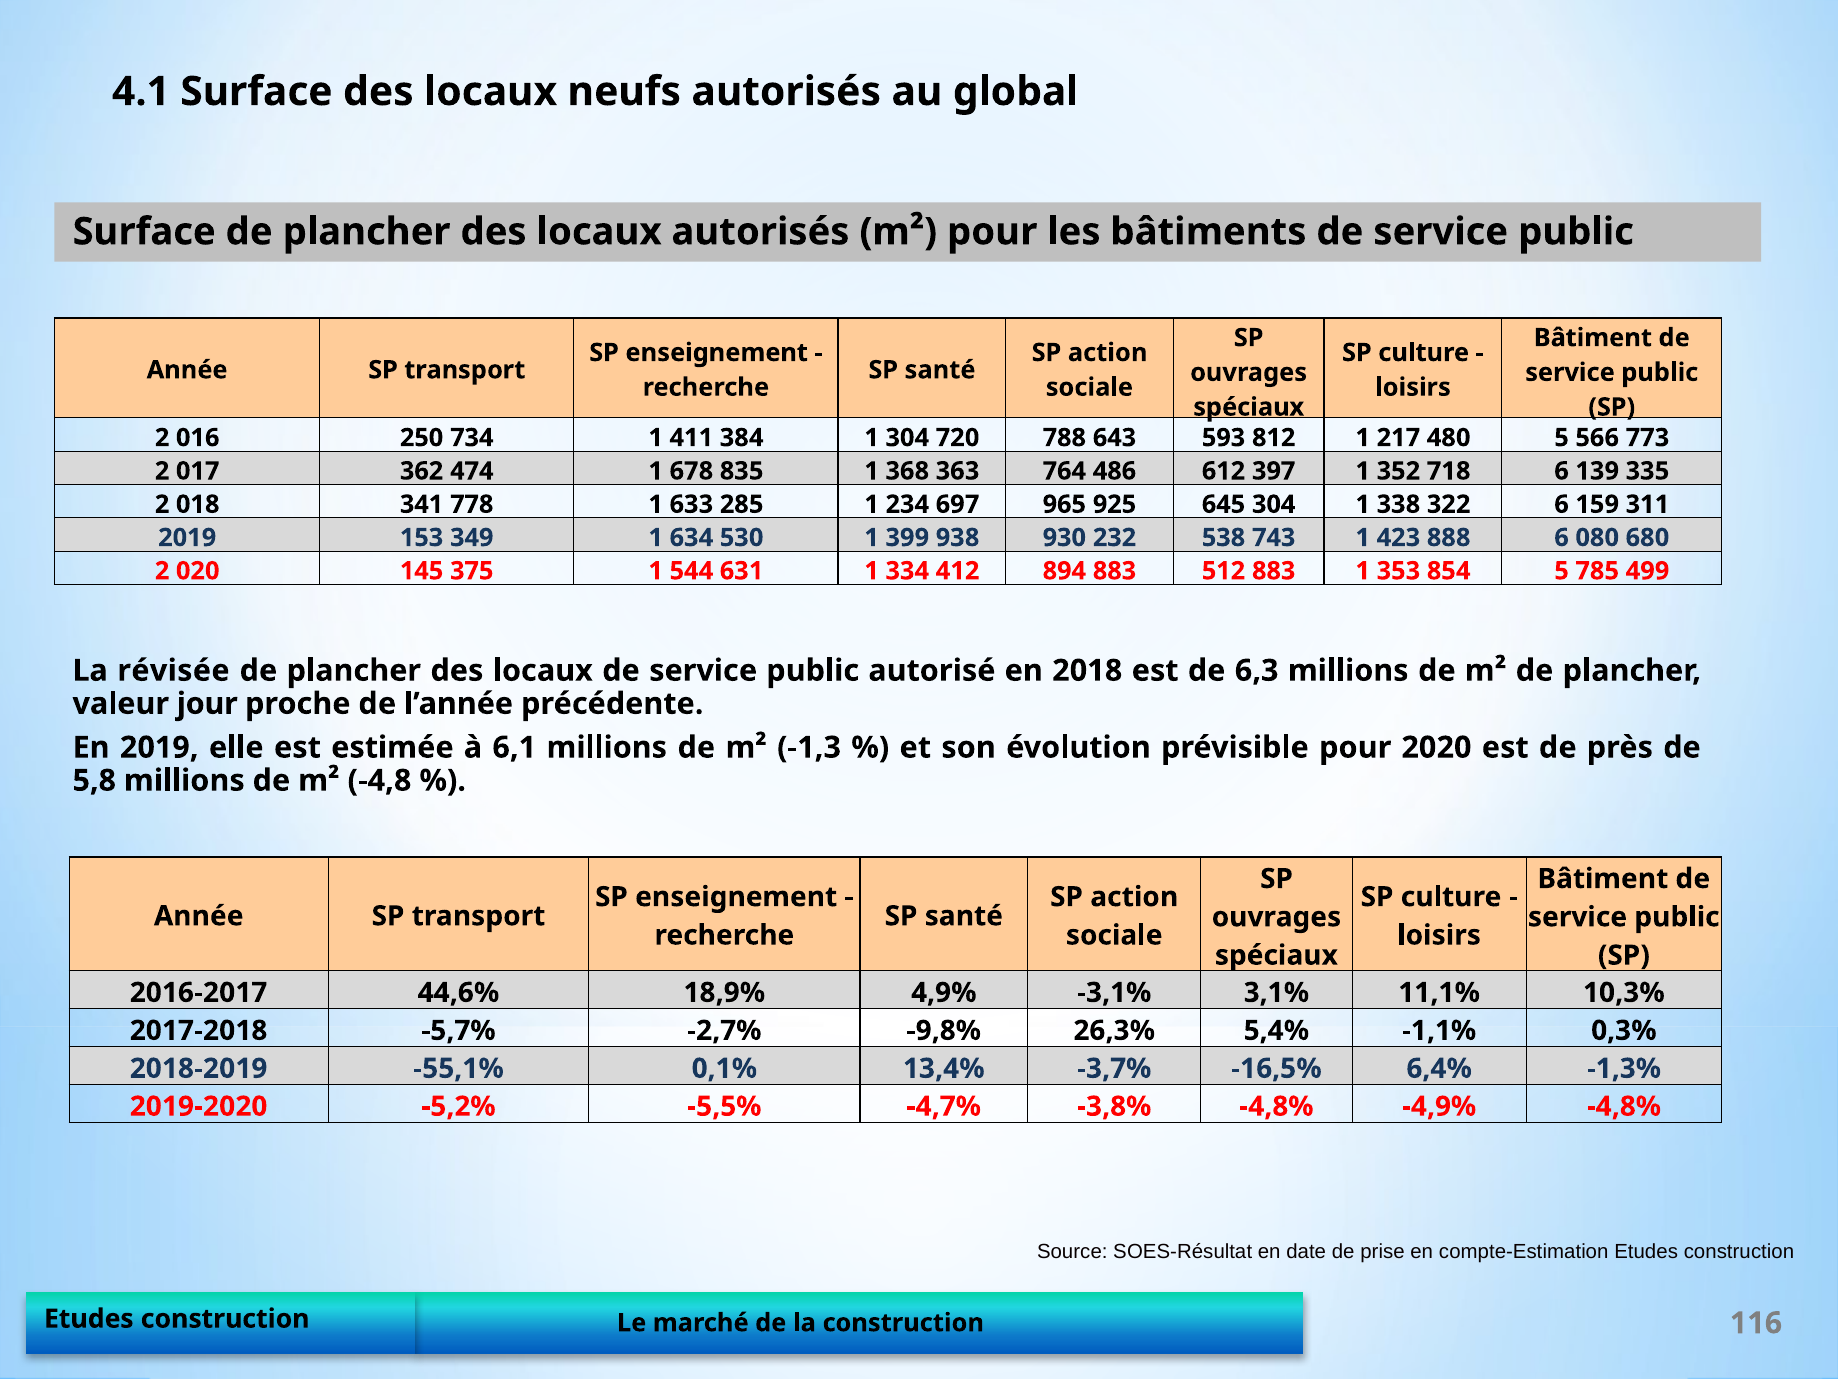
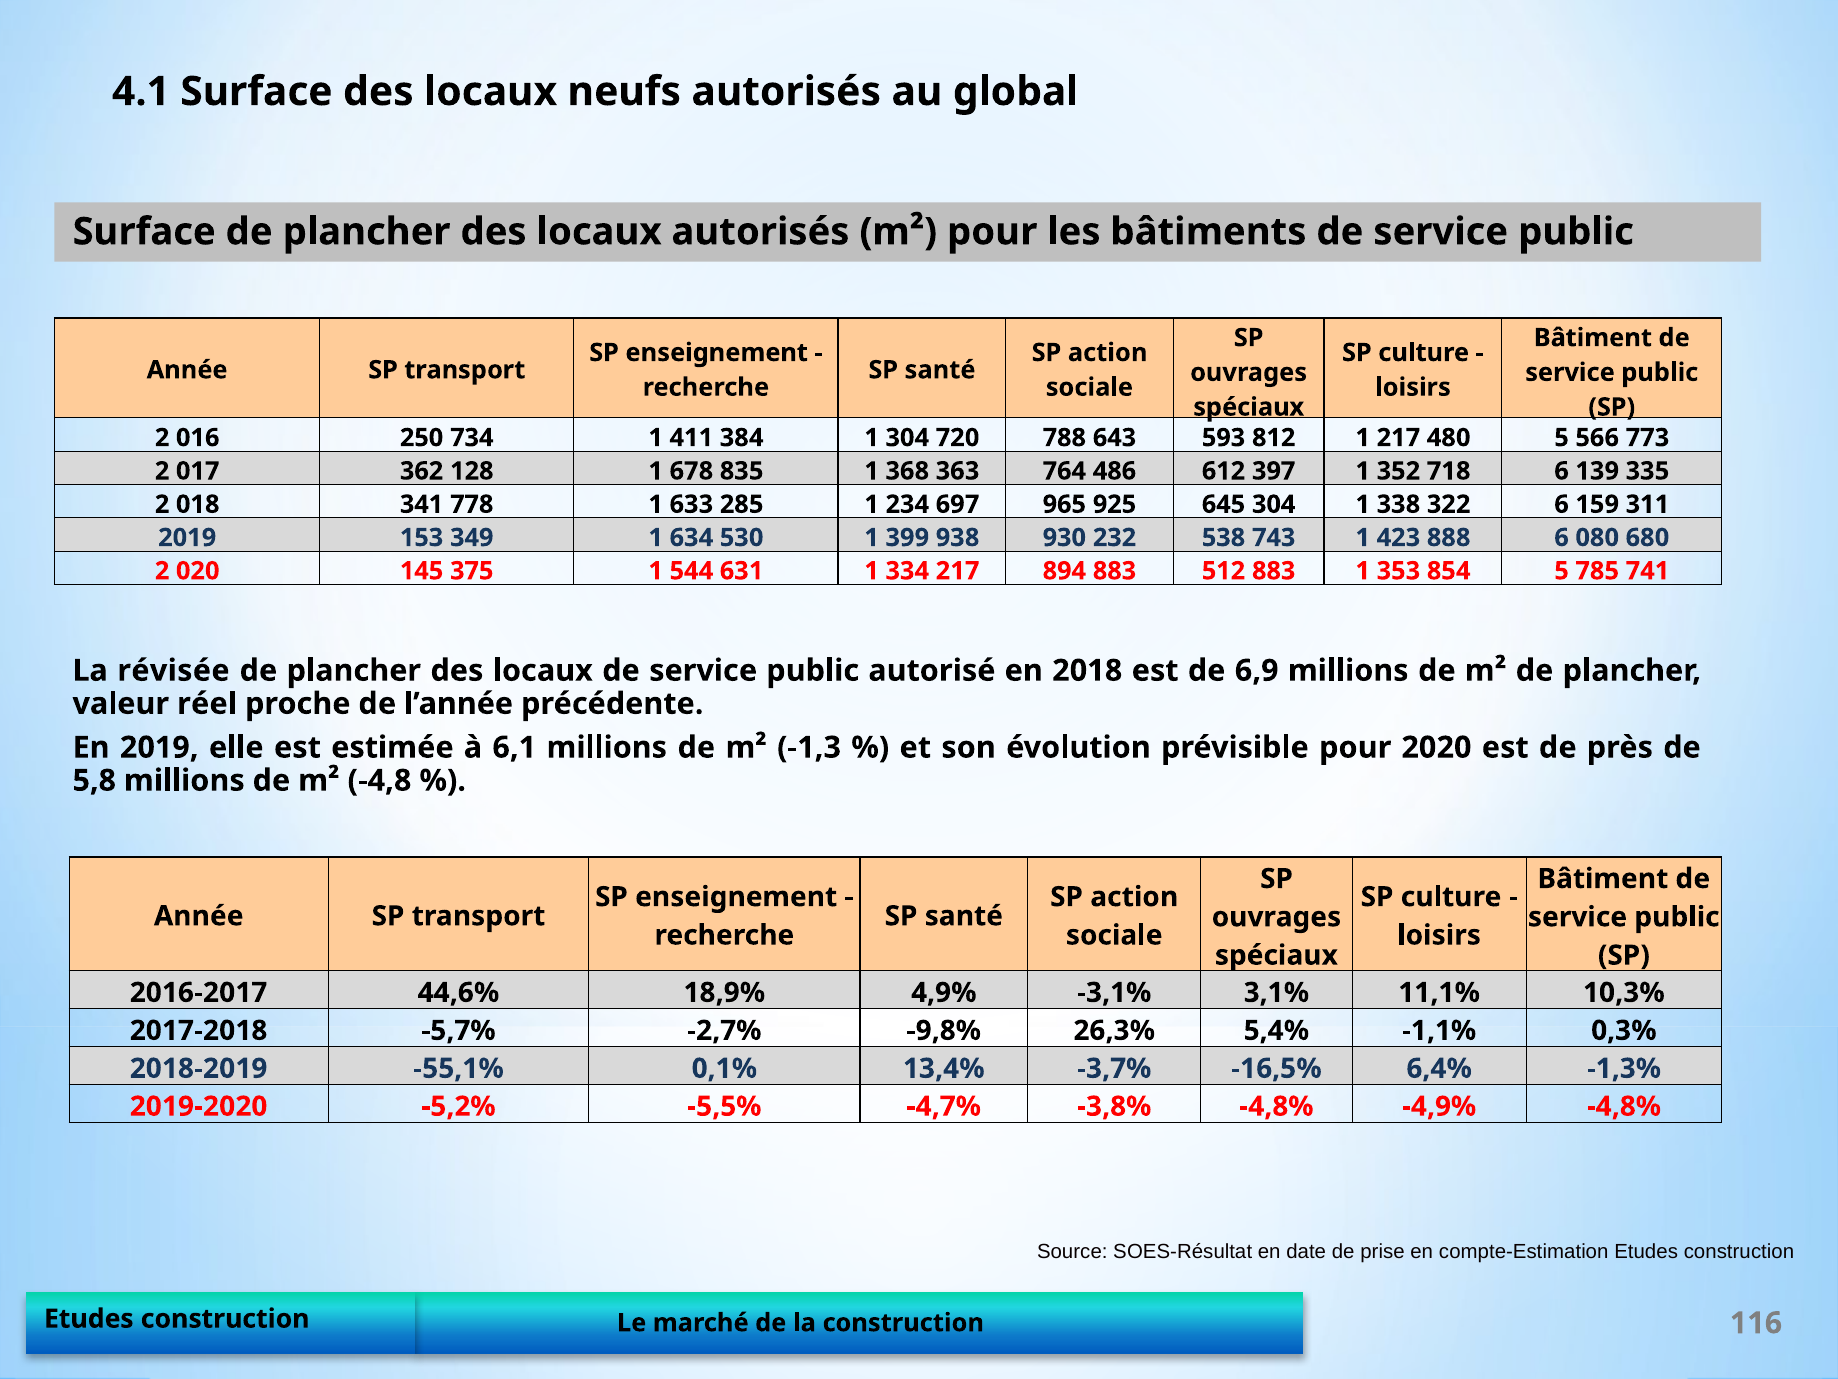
474: 474 -> 128
334 412: 412 -> 217
499: 499 -> 741
6,3: 6,3 -> 6,9
jour: jour -> réel
